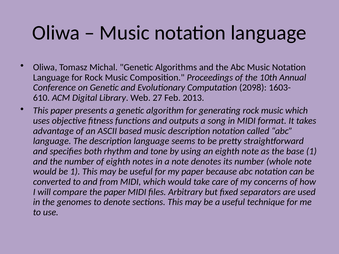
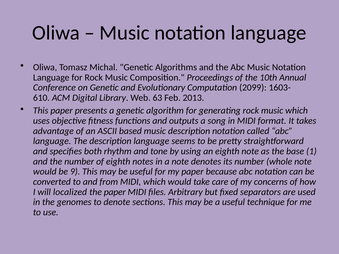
2098: 2098 -> 2099
27: 27 -> 63
be 1: 1 -> 9
compare: compare -> localized
